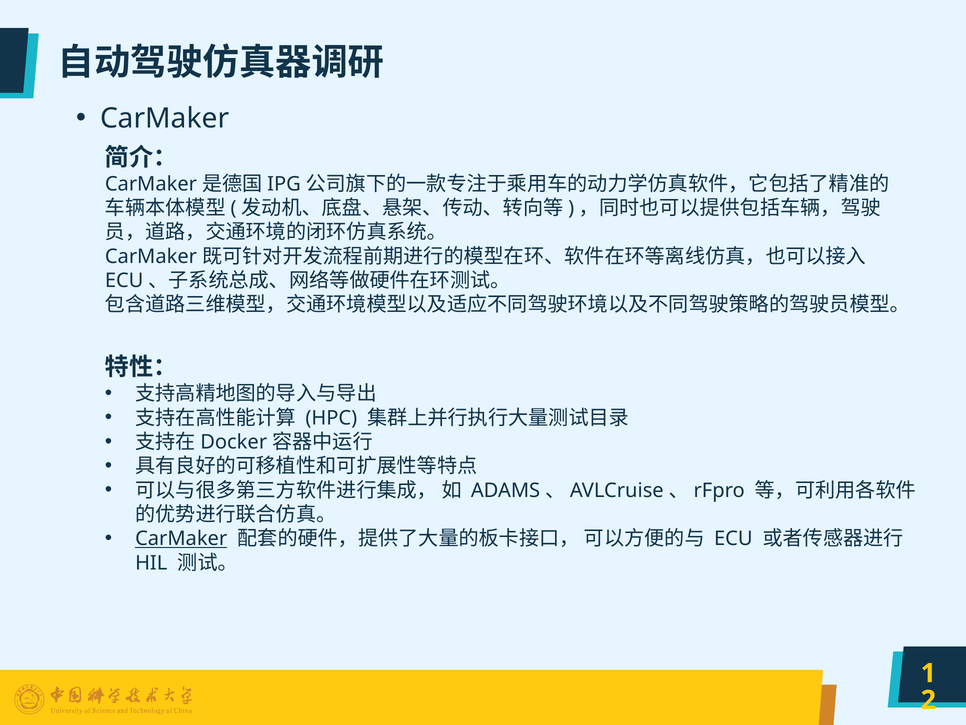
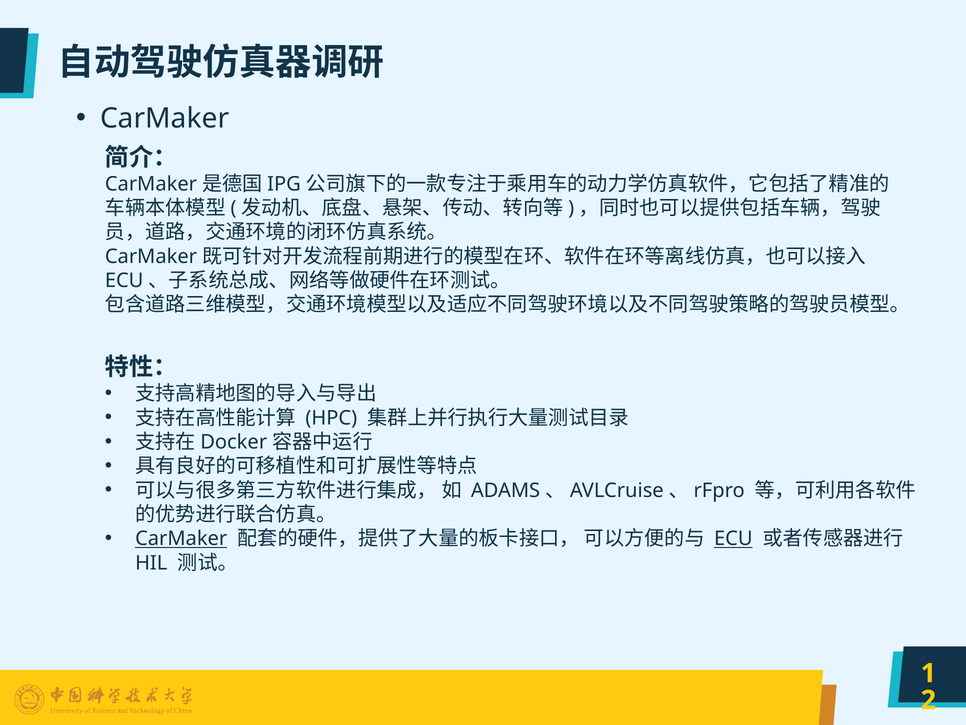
ECU underline: none -> present
